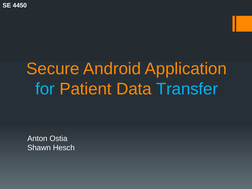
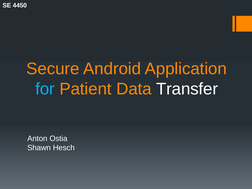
Transfer colour: light blue -> white
